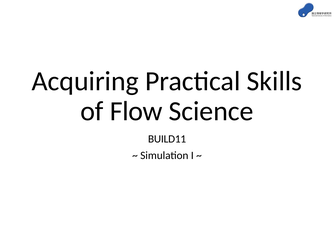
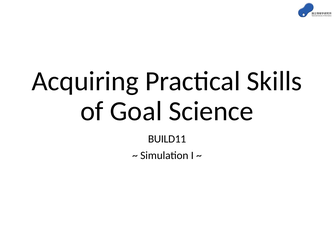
Flow: Flow -> Goal
